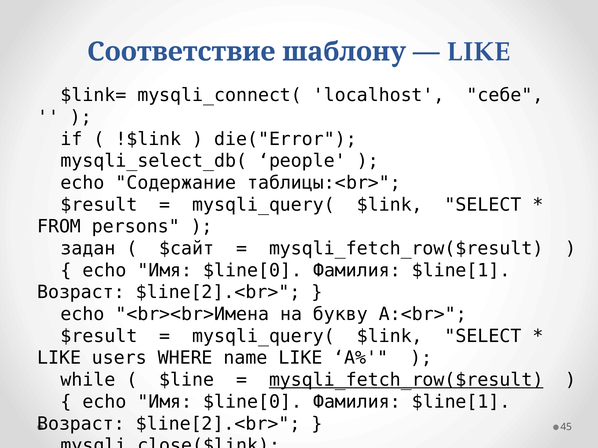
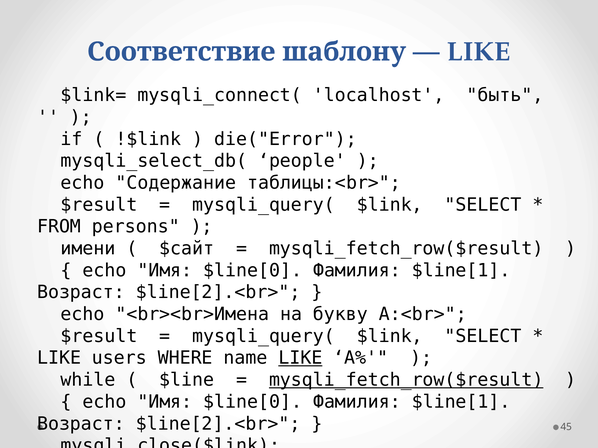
себе: себе -> быть
задан: задан -> имени
LIKE at (300, 358) underline: none -> present
